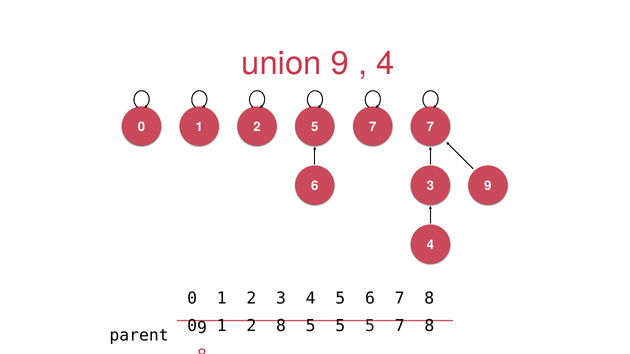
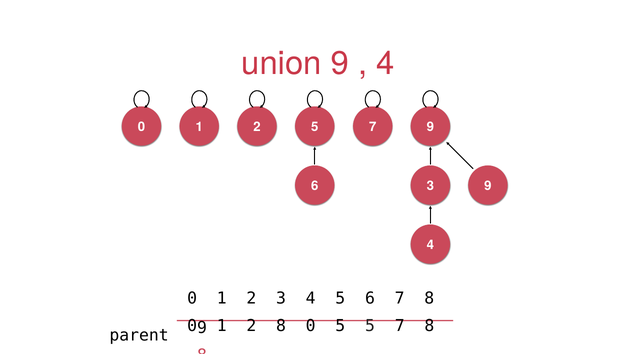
7 7: 7 -> 9
8 5: 5 -> 0
